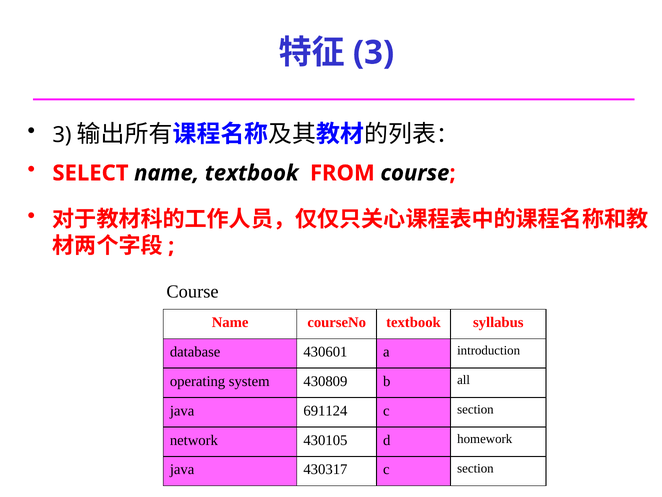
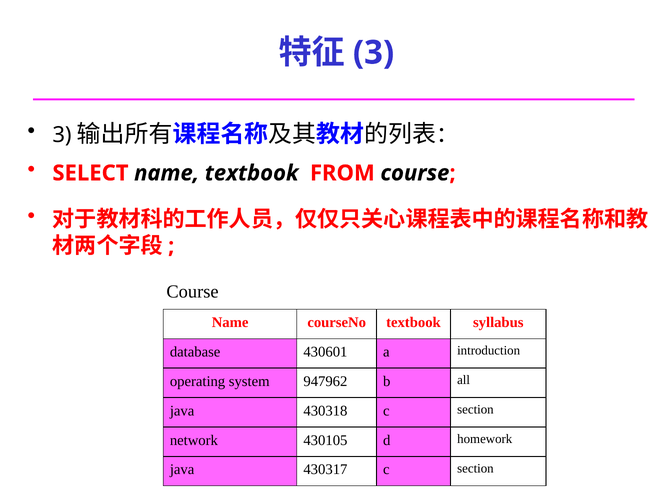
430809: 430809 -> 947962
691124: 691124 -> 430318
